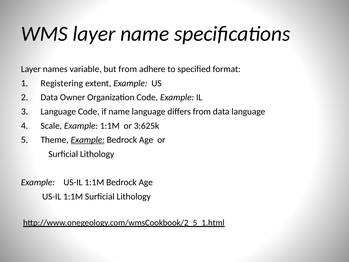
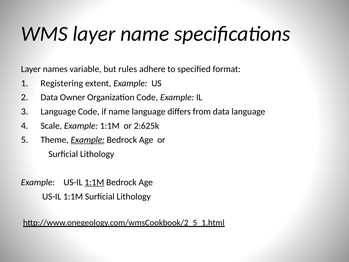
but from: from -> rules
3:625k: 3:625k -> 2:625k
1:1M at (94, 182) underline: none -> present
